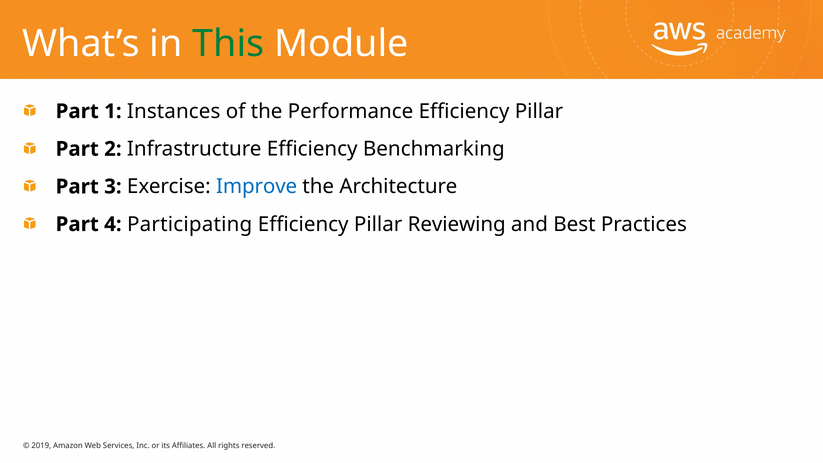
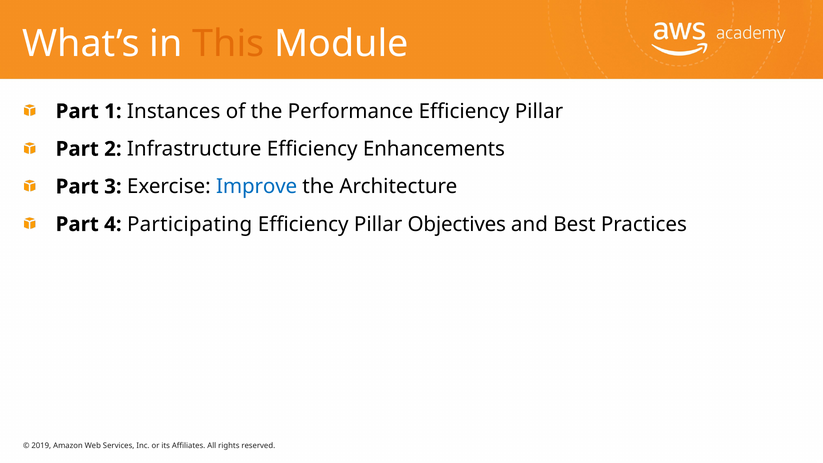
This colour: green -> orange
Benchmarking: Benchmarking -> Enhancements
Reviewing: Reviewing -> Objectives
